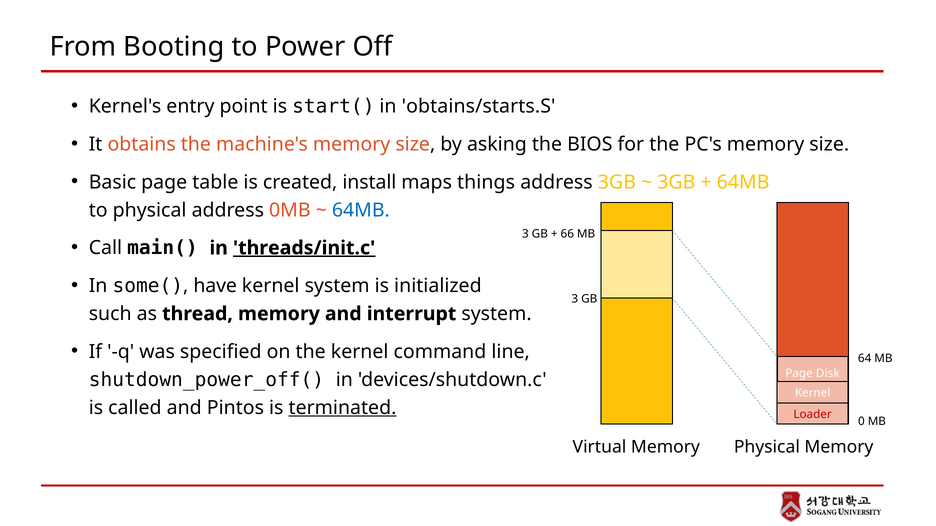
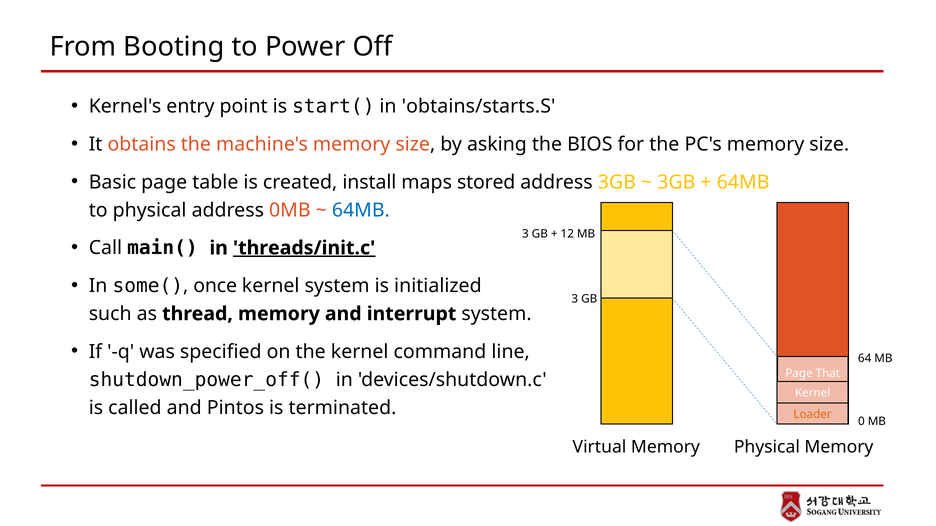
things: things -> stored
66: 66 -> 12
have: have -> once
Disk: Disk -> That
terminated underline: present -> none
Loader colour: red -> orange
